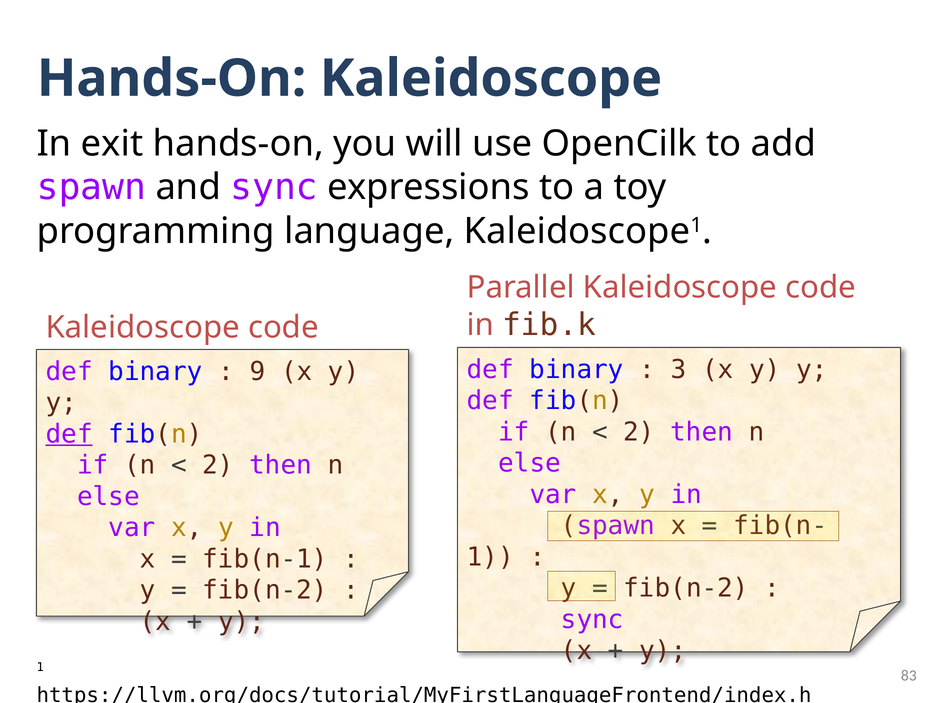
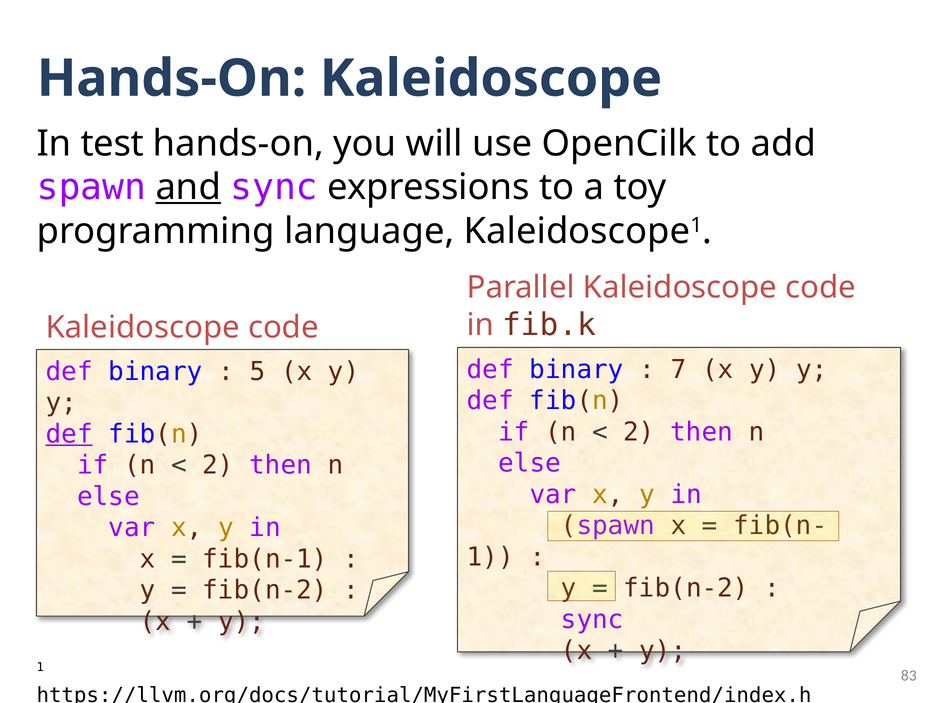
exit: exit -> test
and underline: none -> present
3: 3 -> 7
9: 9 -> 5
